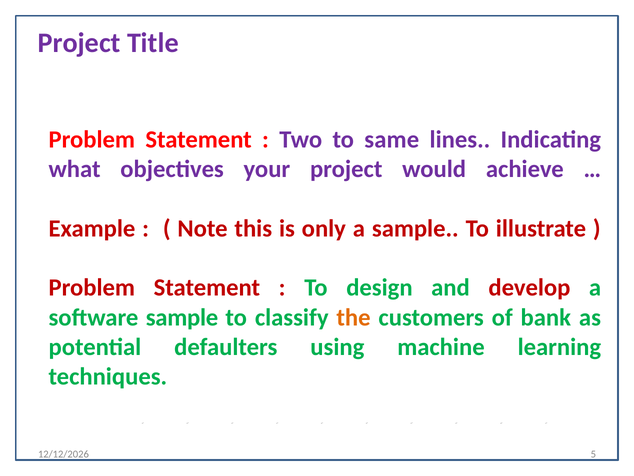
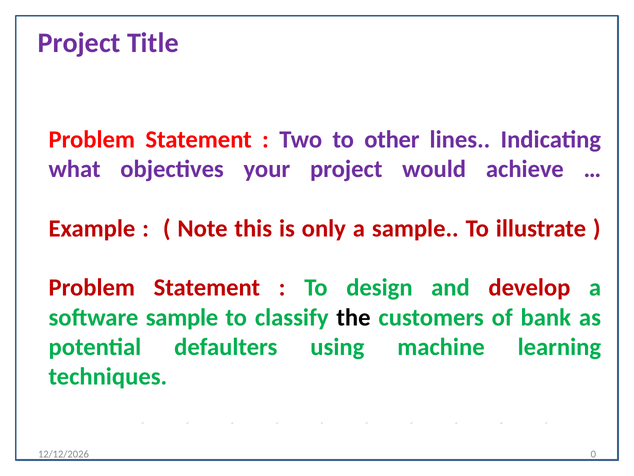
same: same -> other
the colour: orange -> black
5: 5 -> 0
